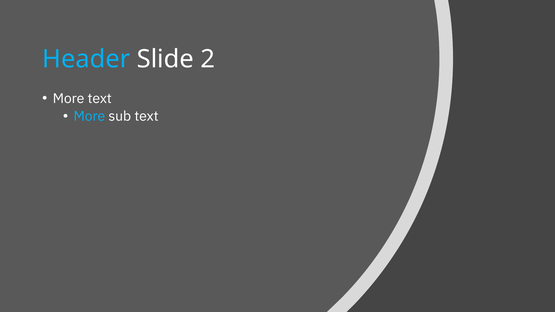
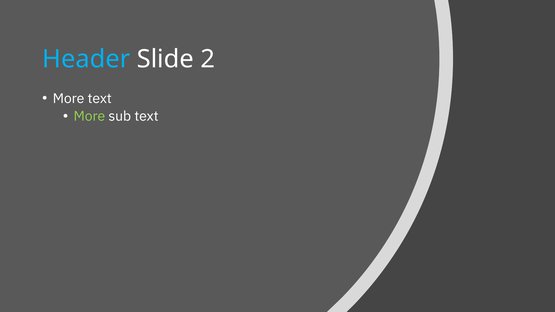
More at (89, 116) colour: light blue -> light green
